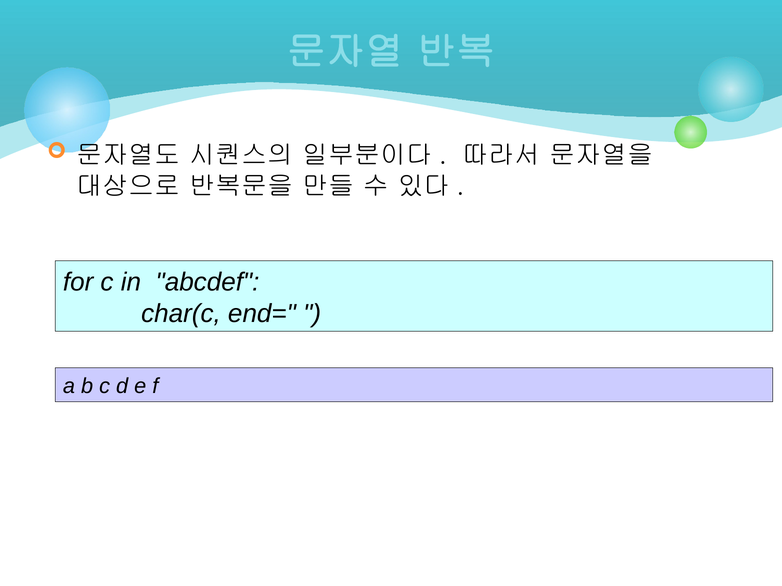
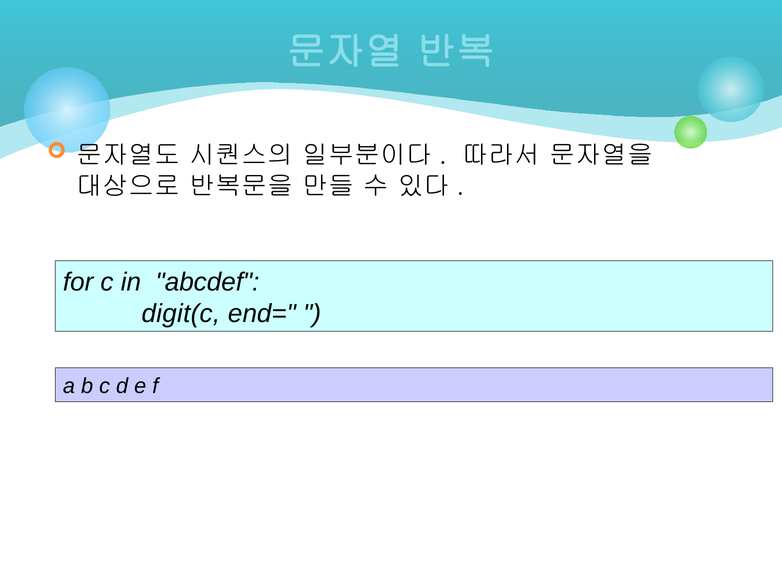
char(c: char(c -> digit(c
